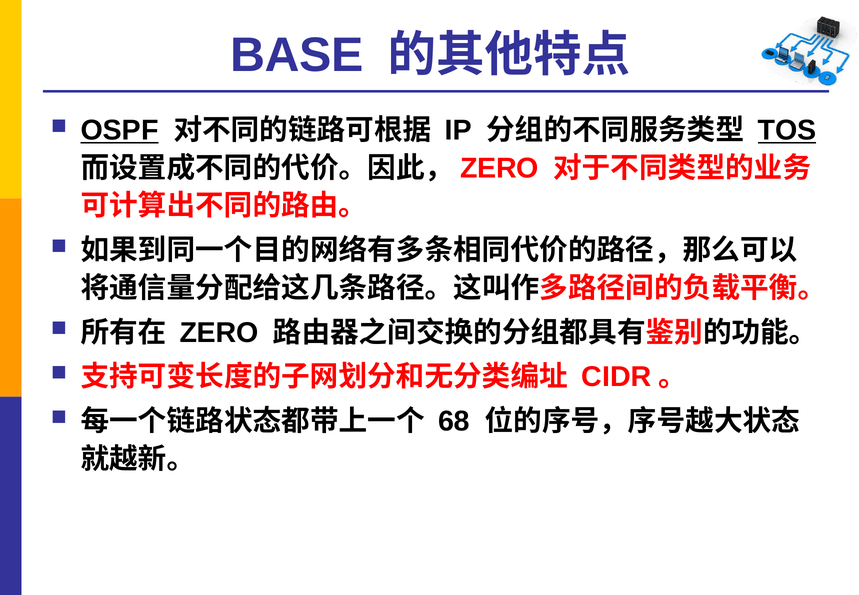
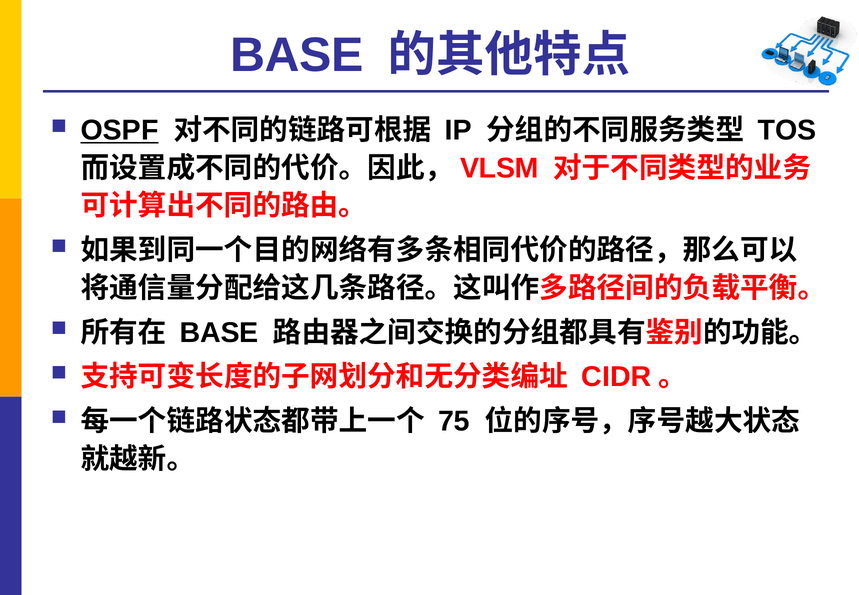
TOS underline: present -> none
ZERO at (499, 168): ZERO -> VLSM
ZERO at (219, 332): ZERO -> BASE
68: 68 -> 75
